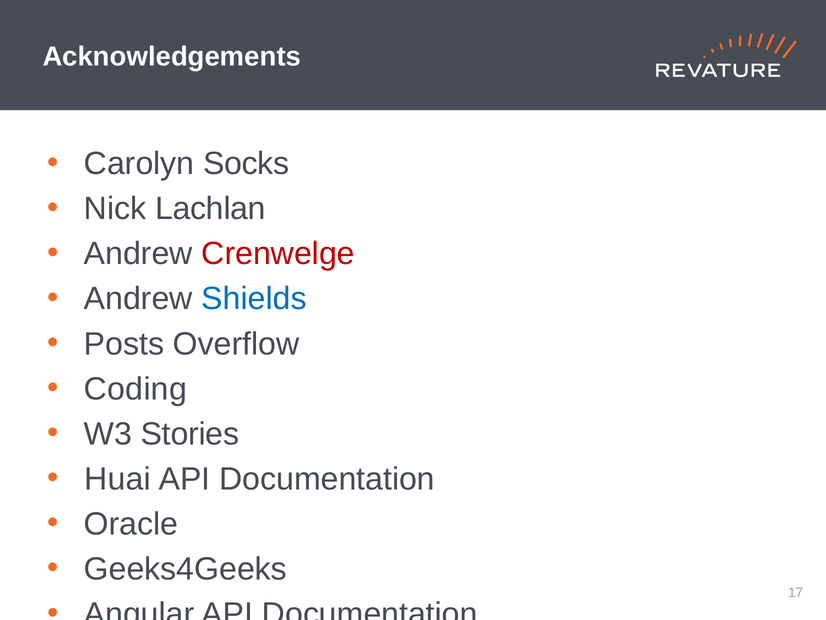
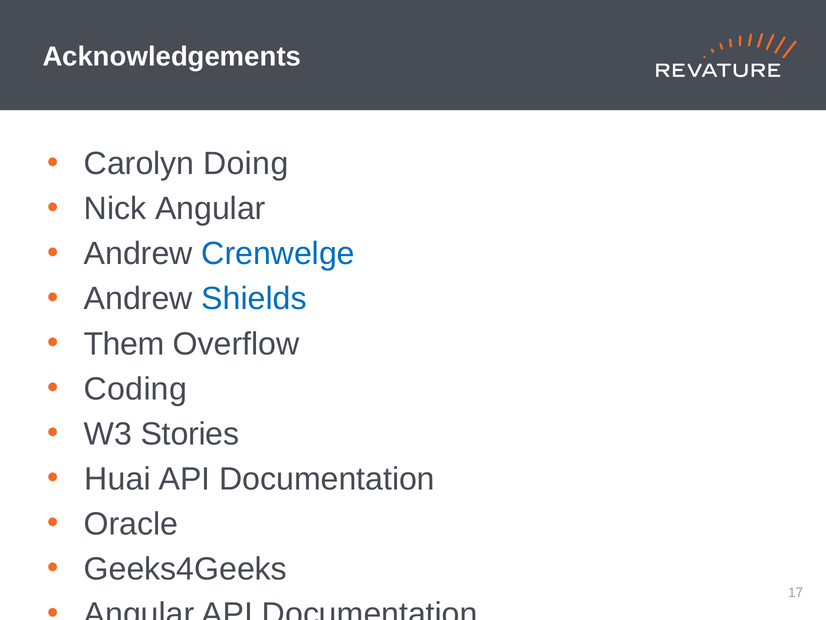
Socks: Socks -> Doing
Nick Lachlan: Lachlan -> Angular
Crenwelge colour: red -> blue
Posts: Posts -> Them
